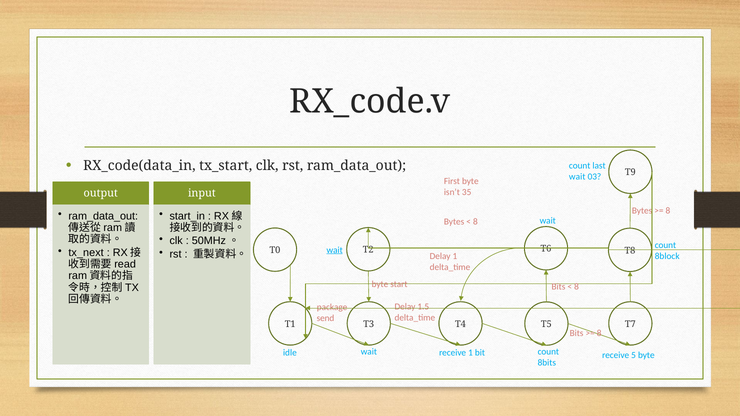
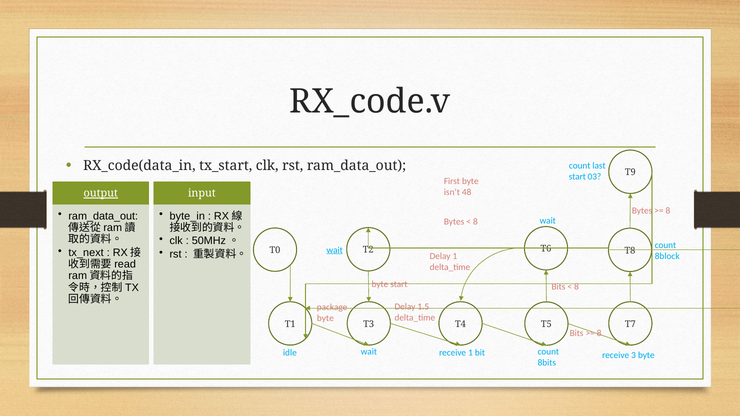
wait at (577, 177): wait -> start
35: 35 -> 48
output underline: none -> present
start_in: start_in -> byte_in
send at (325, 318): send -> byte
5: 5 -> 3
